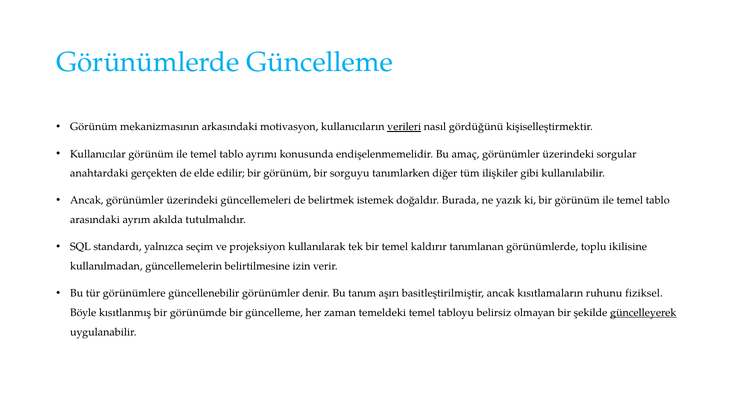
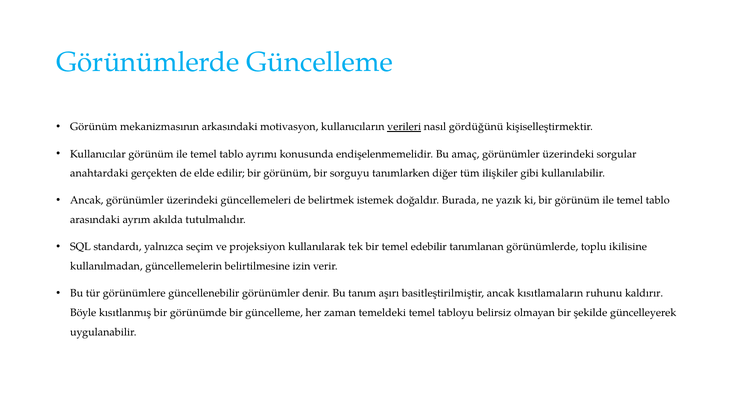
kaldırır: kaldırır -> edebilir
fiziksel: fiziksel -> kaldırır
güncelleyerek underline: present -> none
